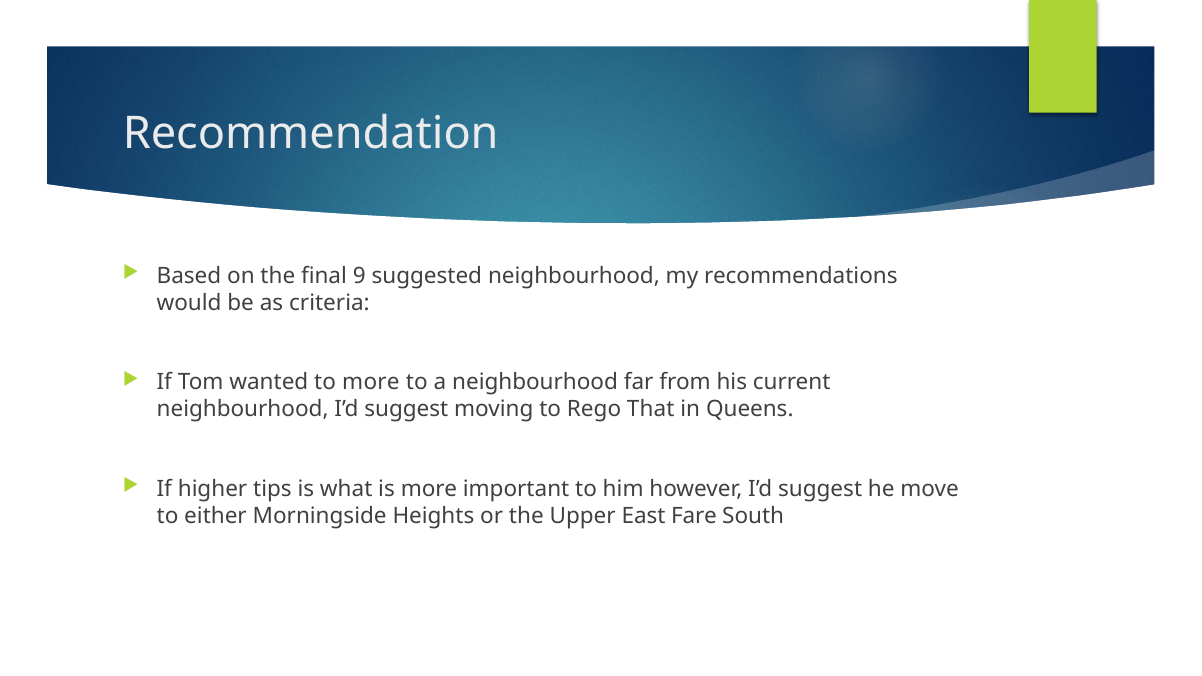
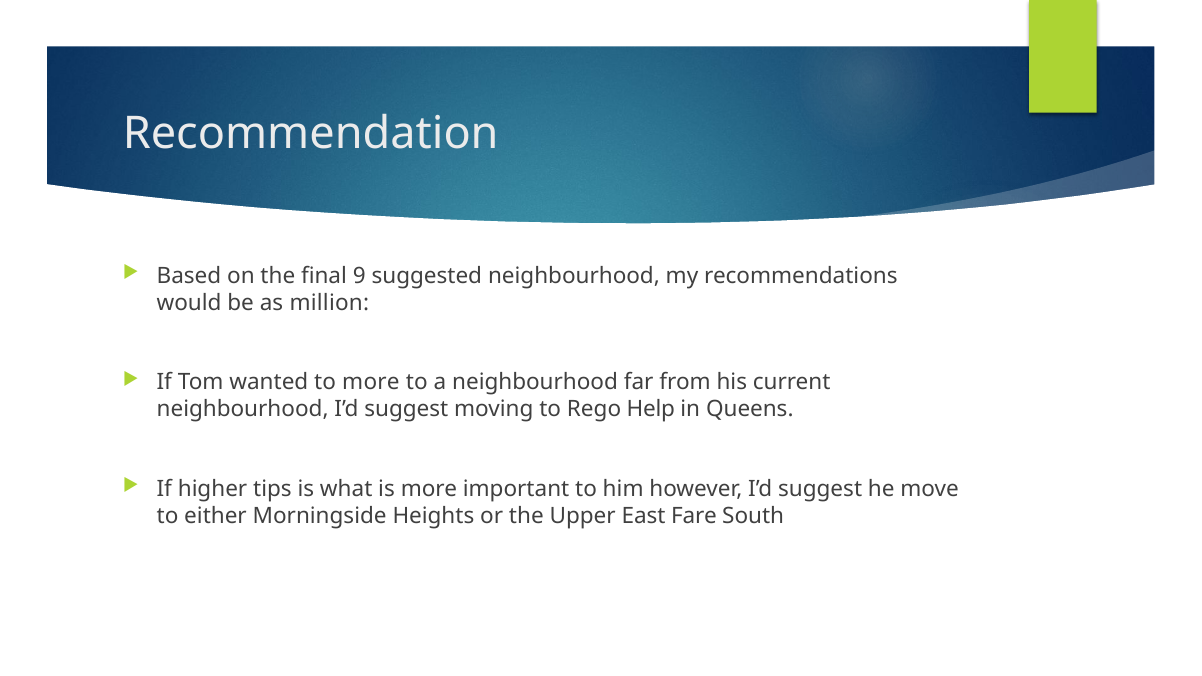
criteria: criteria -> million
That: That -> Help
